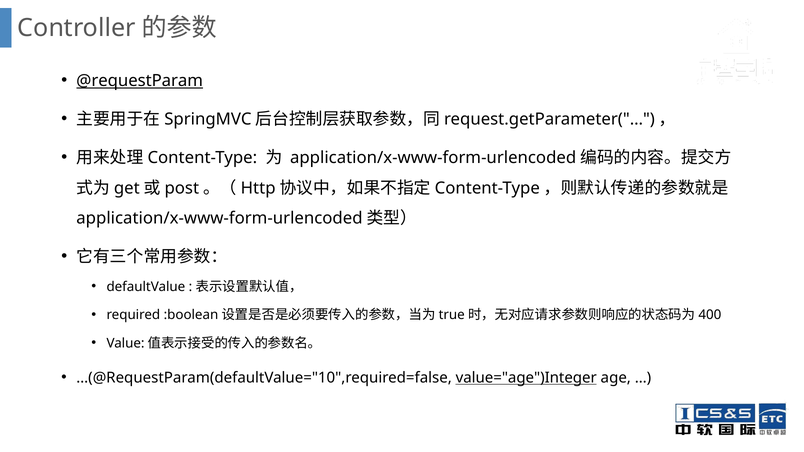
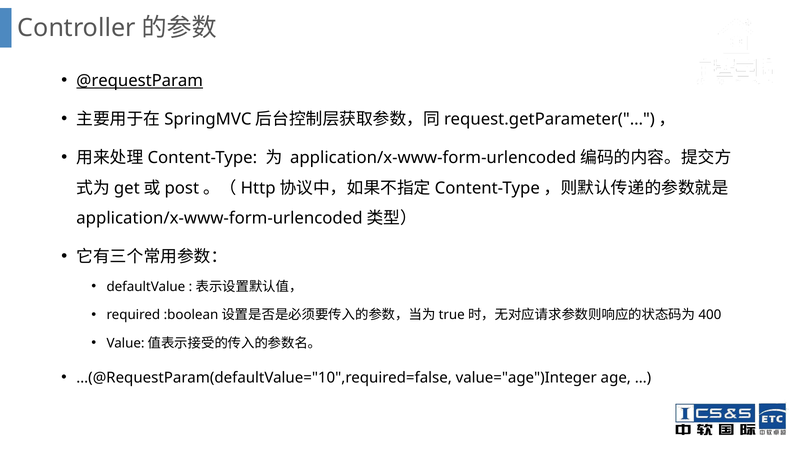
value="age")Integer underline: present -> none
